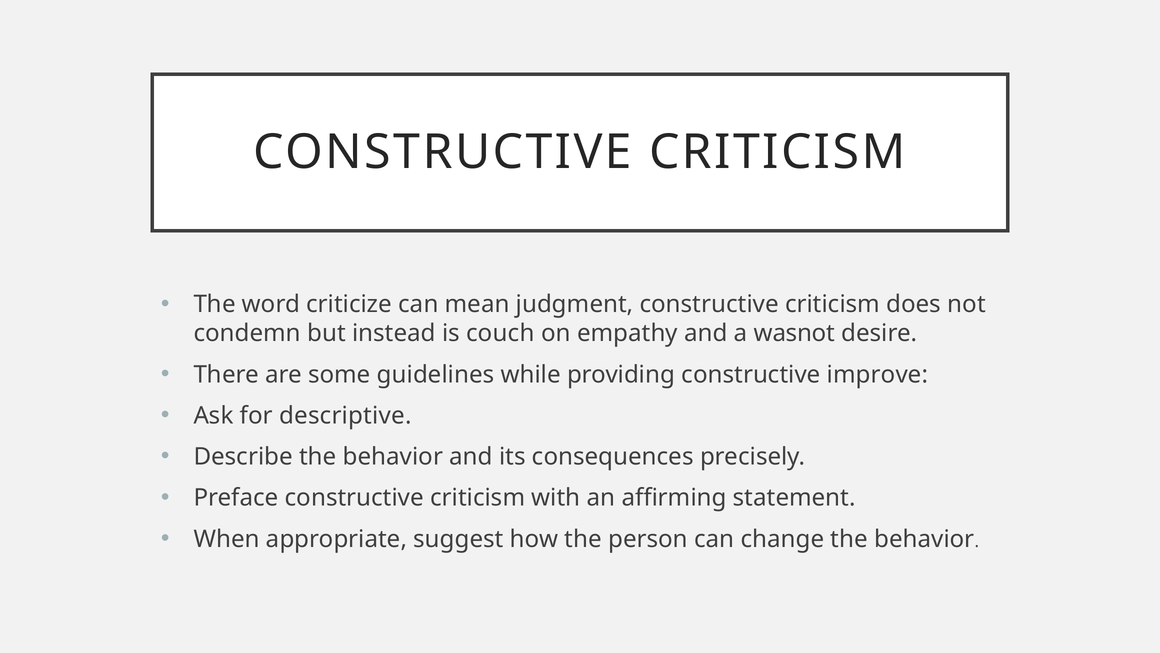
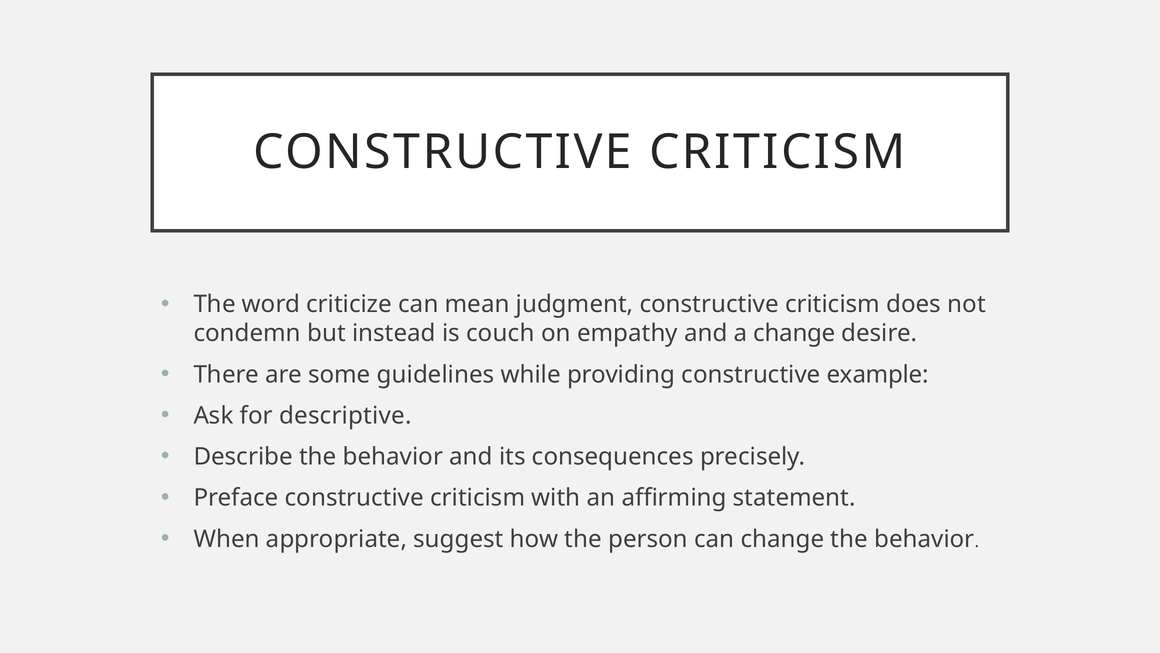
a wasnot: wasnot -> change
improve: improve -> example
